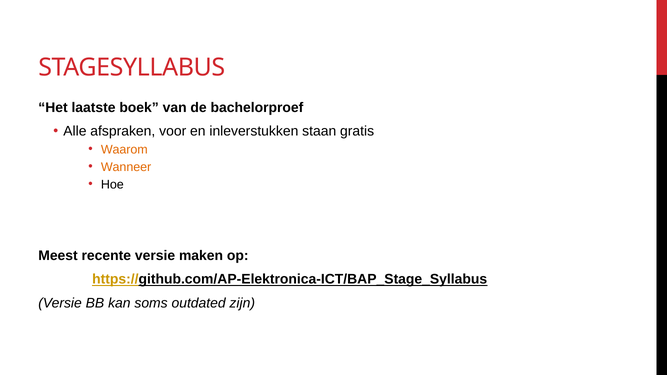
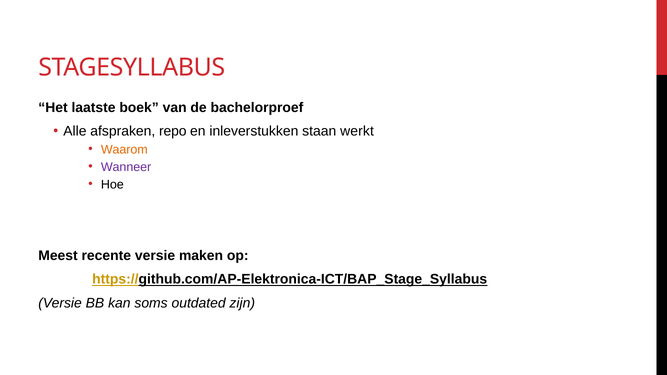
voor: voor -> repo
gratis: gratis -> werkt
Wanneer colour: orange -> purple
